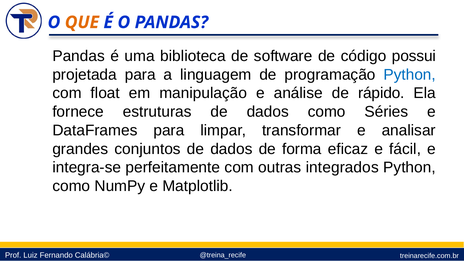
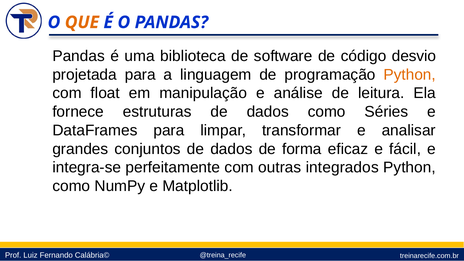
possui: possui -> desvio
Python at (410, 75) colour: blue -> orange
rápido: rápido -> leitura
